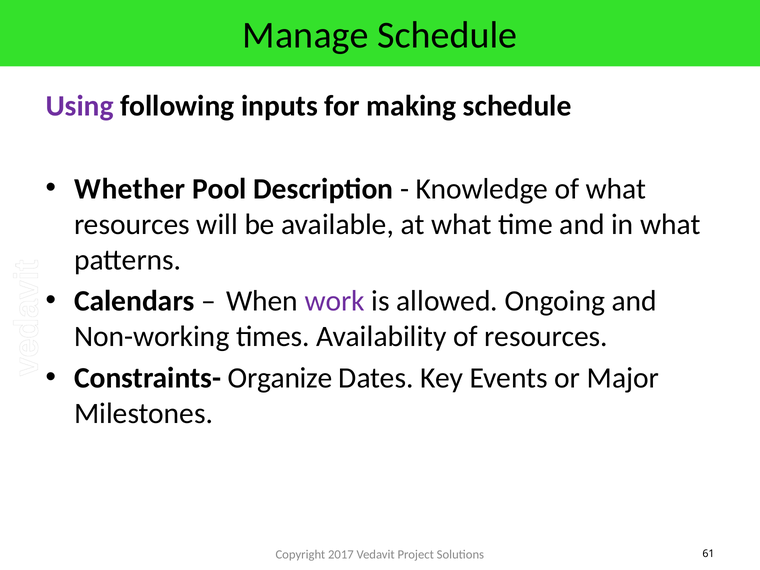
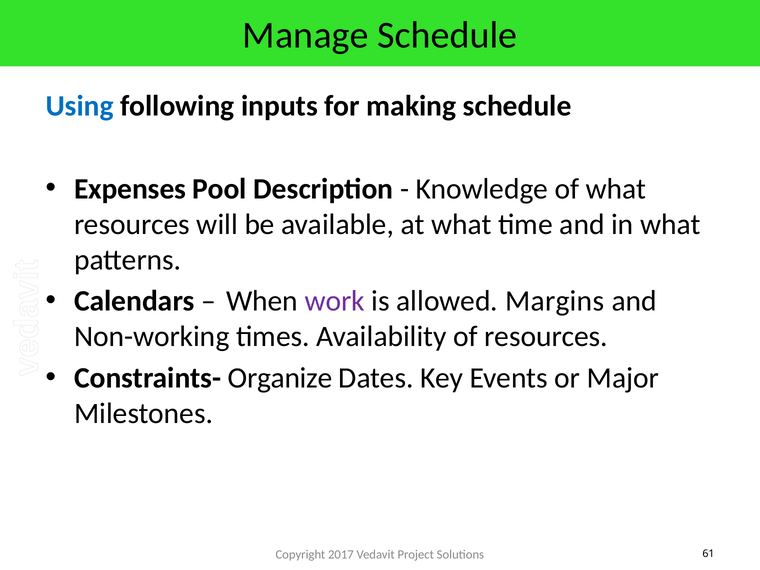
Using colour: purple -> blue
Whether: Whether -> Expenses
Ongoing: Ongoing -> Margins
